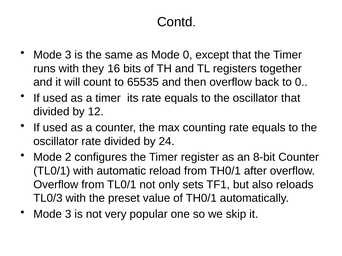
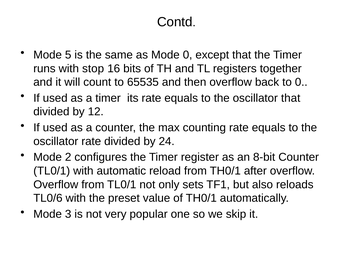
3 at (68, 55): 3 -> 5
they: they -> stop
TL0/3: TL0/3 -> TL0/6
